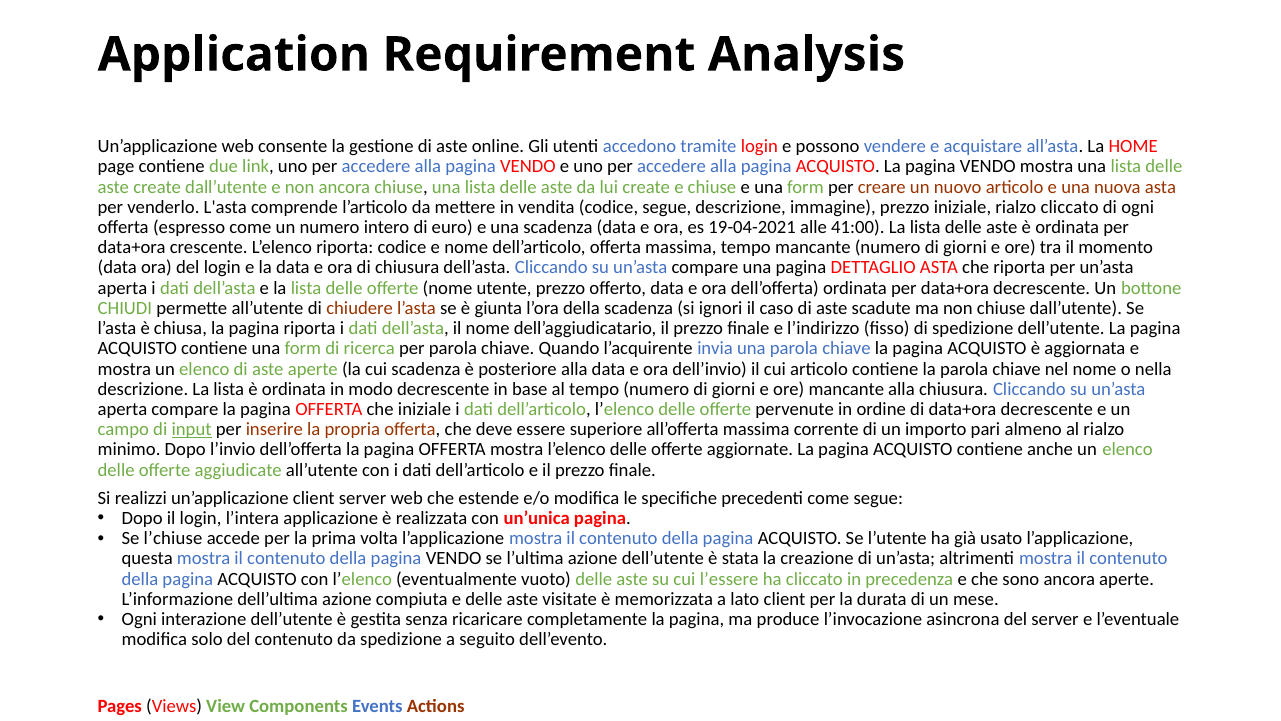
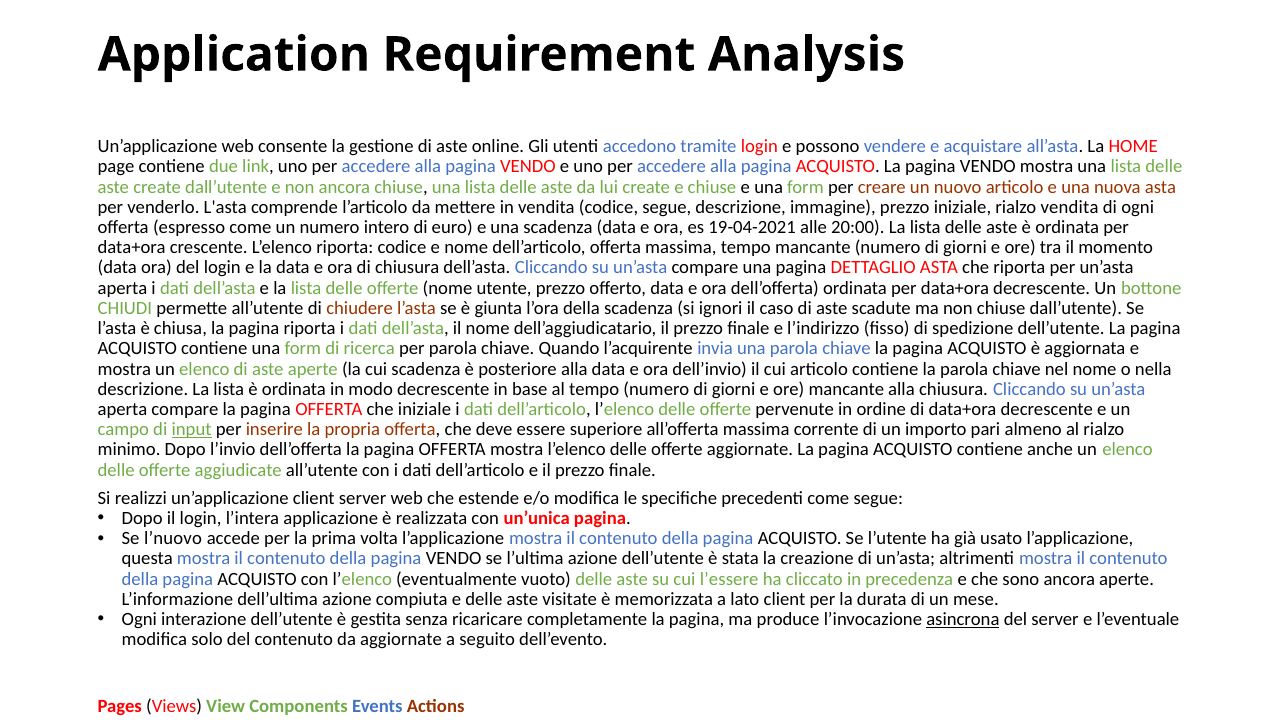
rialzo cliccato: cliccato -> vendita
41:00: 41:00 -> 20:00
l’chiuse: l’chiuse -> l’nuovo
asincrona underline: none -> present
da spedizione: spedizione -> aggiornate
